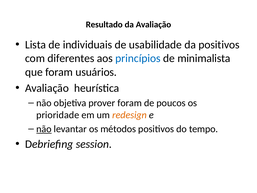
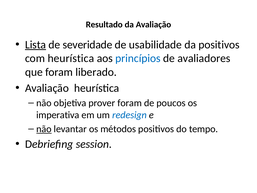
Lista underline: none -> present
individuais: individuais -> severidade
com diferentes: diferentes -> heurística
minimalista: minimalista -> avaliadores
usuários: usuários -> liberado
prioridade: prioridade -> imperativa
redesign colour: orange -> blue
